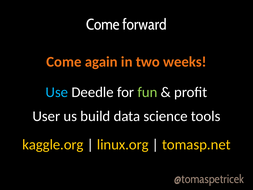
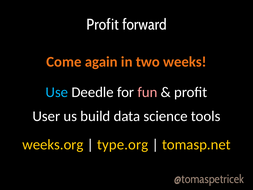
Come at (103, 24): Come -> Profit
fun colour: light green -> pink
kaggle.org: kaggle.org -> weeks.org
linux.org: linux.org -> type.org
